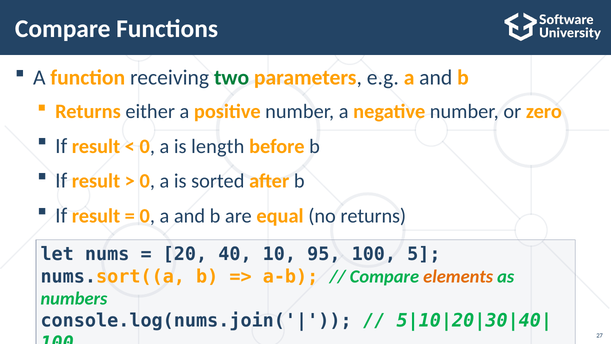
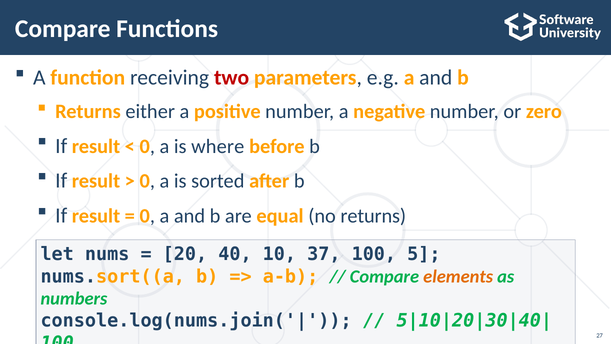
two colour: green -> red
length: length -> where
95: 95 -> 37
